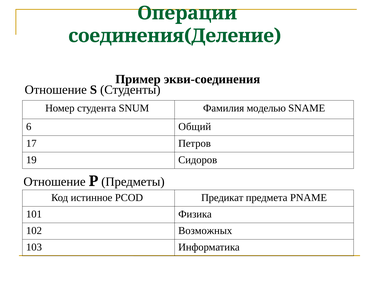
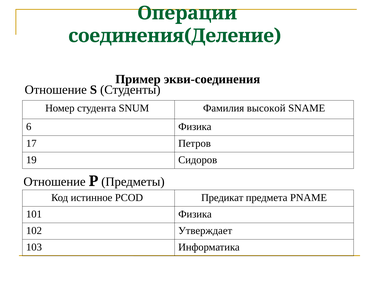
моделью: моделью -> высокой
6 Общий: Общий -> Физика
Возможных: Возможных -> Утверждает
